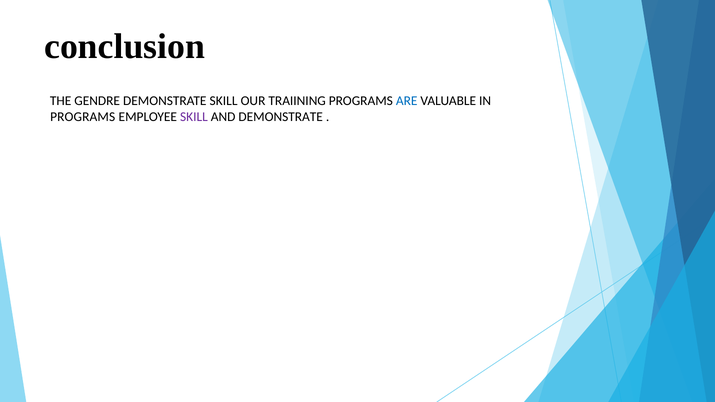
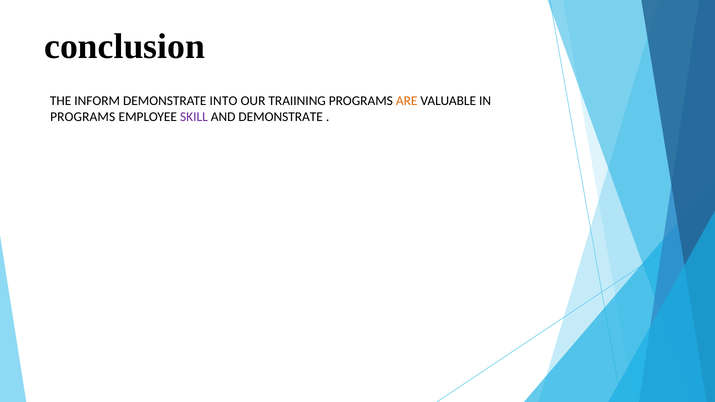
GENDRE: GENDRE -> INFORM
DEMONSTRATE SKILL: SKILL -> INTO
ARE colour: blue -> orange
